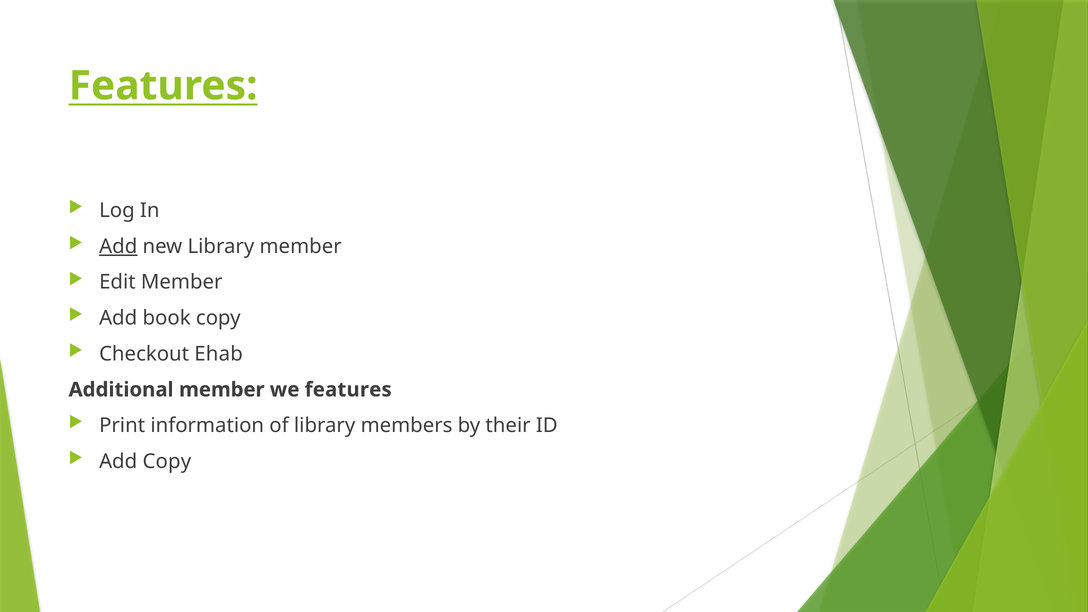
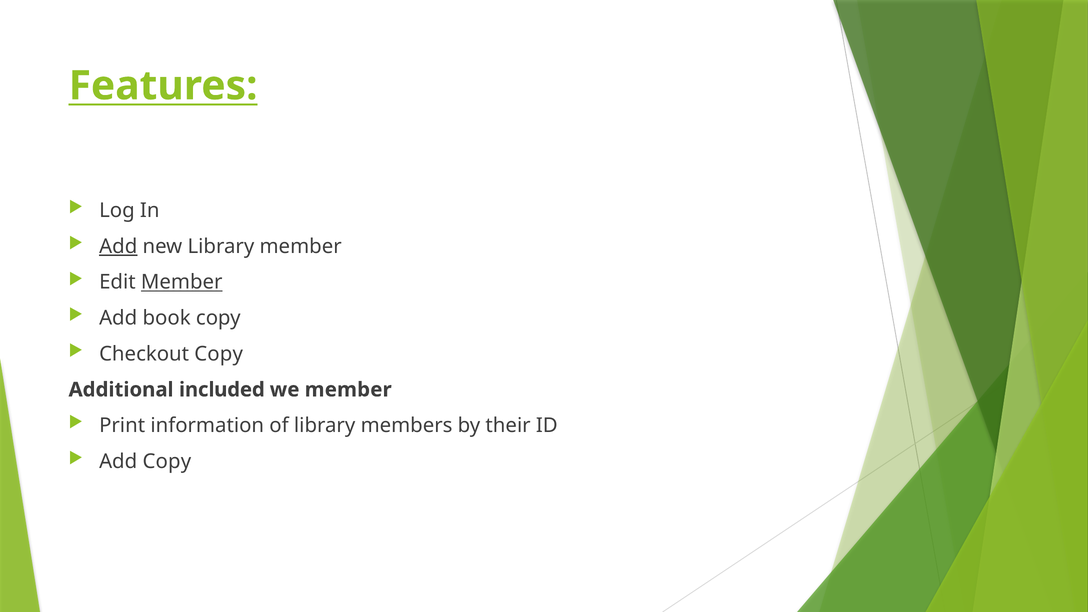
Member at (182, 282) underline: none -> present
Checkout Ehab: Ehab -> Copy
Additional member: member -> included
we features: features -> member
